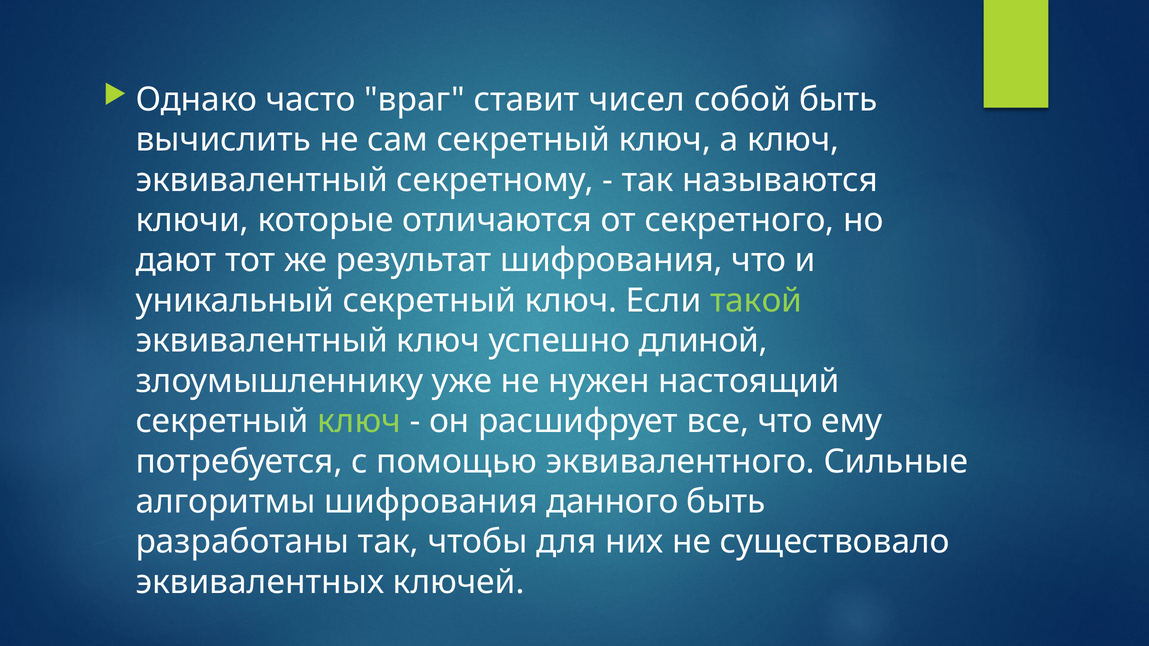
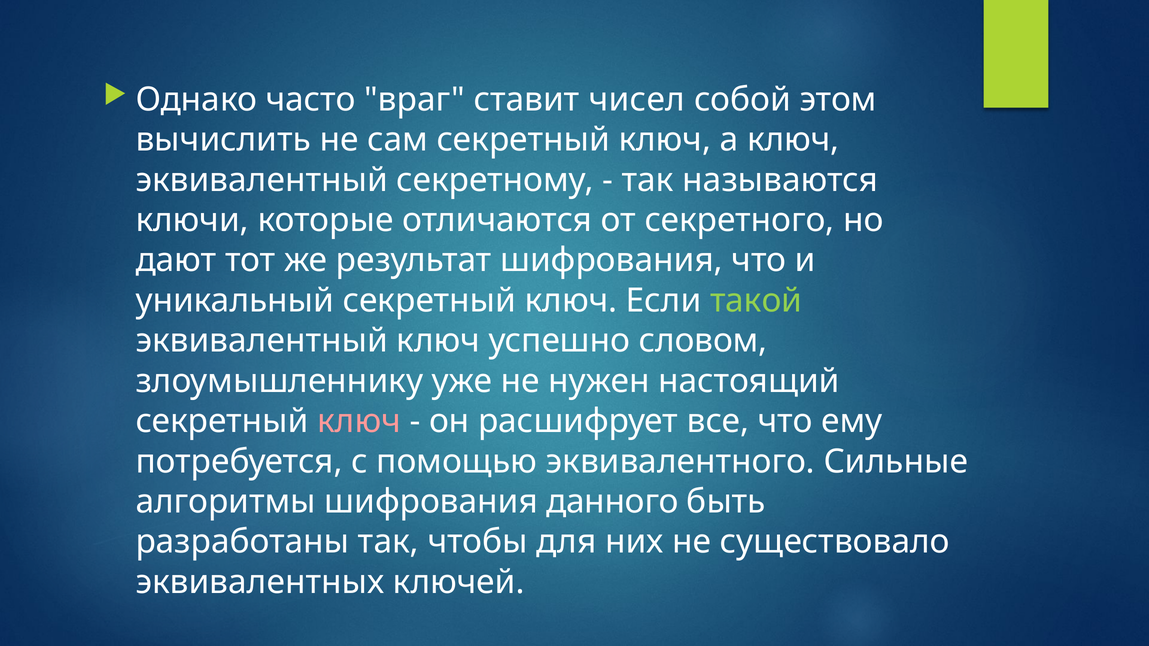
собой быть: быть -> этом
длиной: длиной -> словом
ключ at (359, 421) colour: light green -> pink
